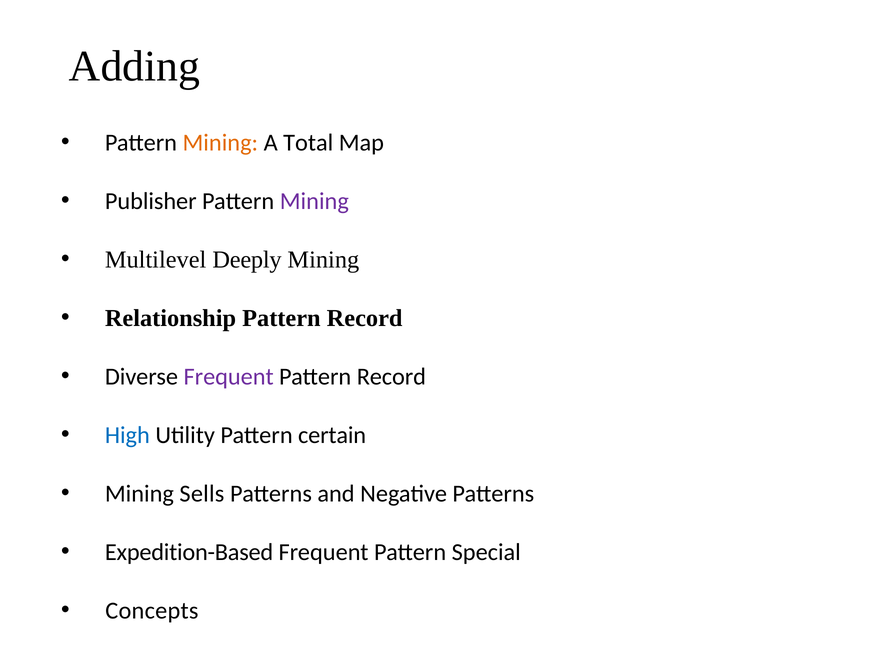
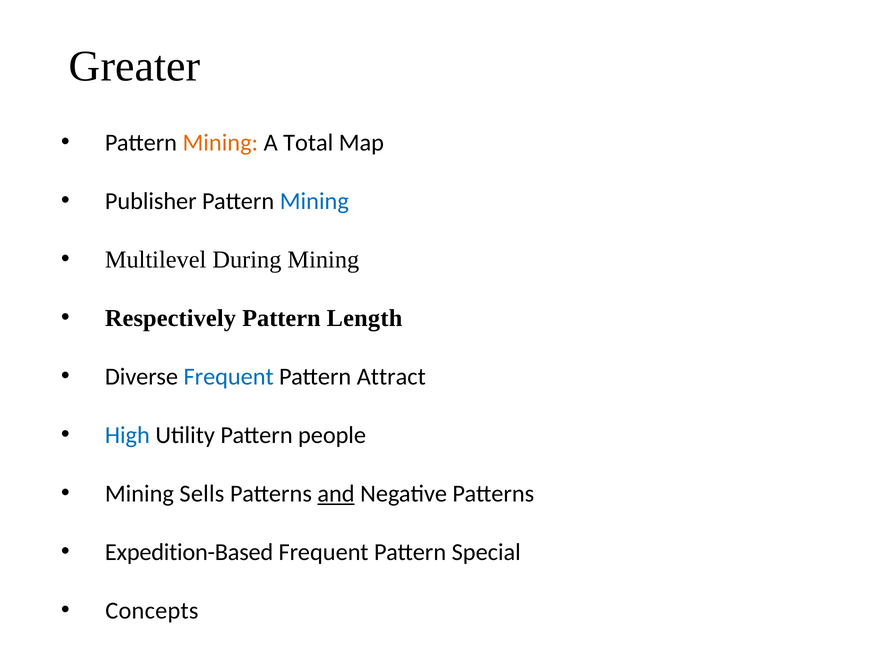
Adding: Adding -> Greater
Mining at (314, 201) colour: purple -> blue
Deeply: Deeply -> During
Relationship: Relationship -> Respectively
Record at (365, 318): Record -> Length
Frequent at (229, 377) colour: purple -> blue
Record at (391, 377): Record -> Attract
certain: certain -> people
and underline: none -> present
